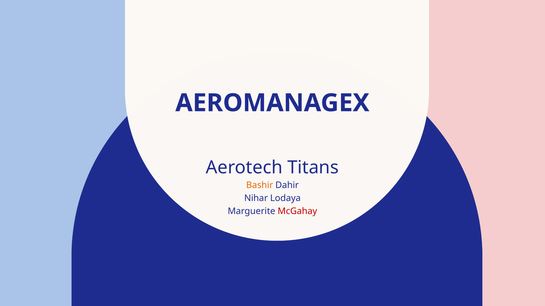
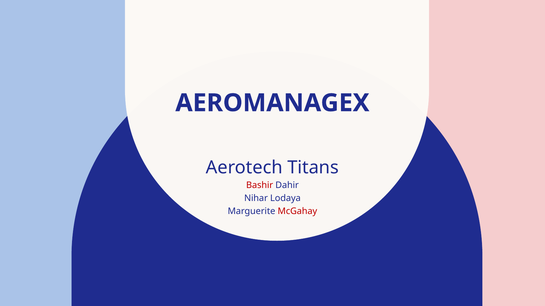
Bashir colour: orange -> red
